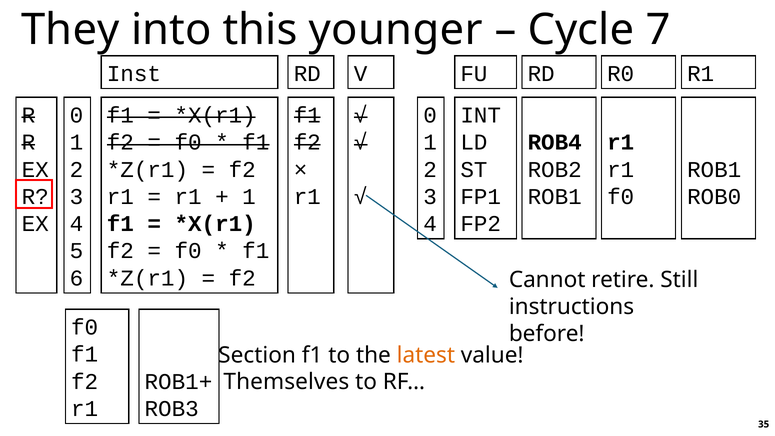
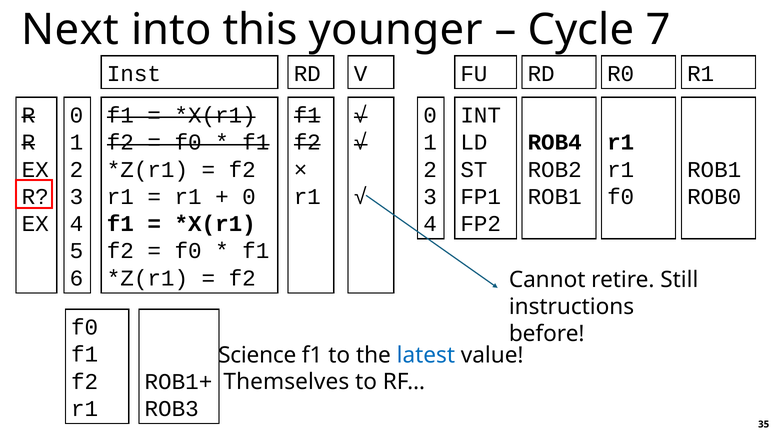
They: They -> Next
1 at (249, 197): 1 -> 0
Section: Section -> Science
latest colour: orange -> blue
